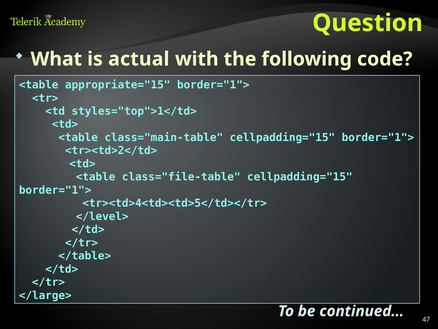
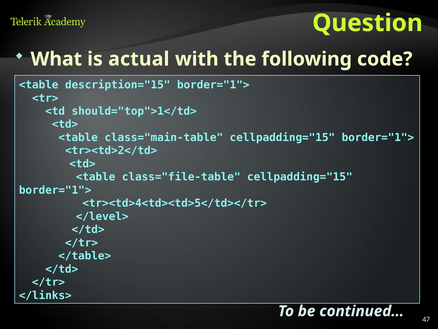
appropriate="15: appropriate="15 -> description="15
styles="top">1</td>: styles="top">1</td> -> should="top">1</td>
</large>: </large> -> </links>
